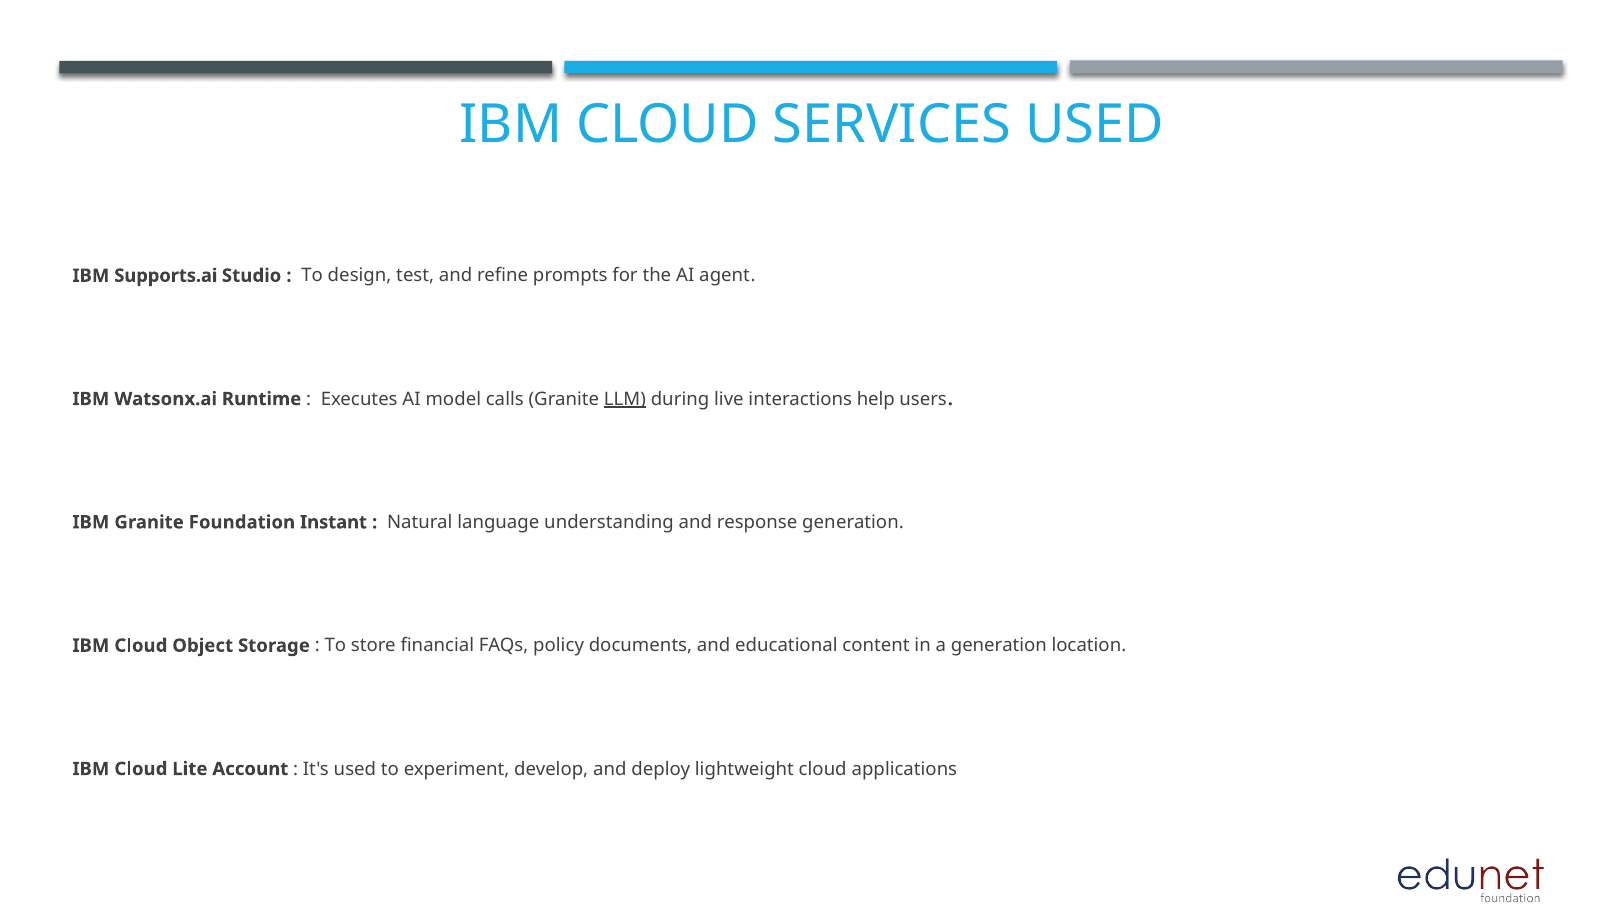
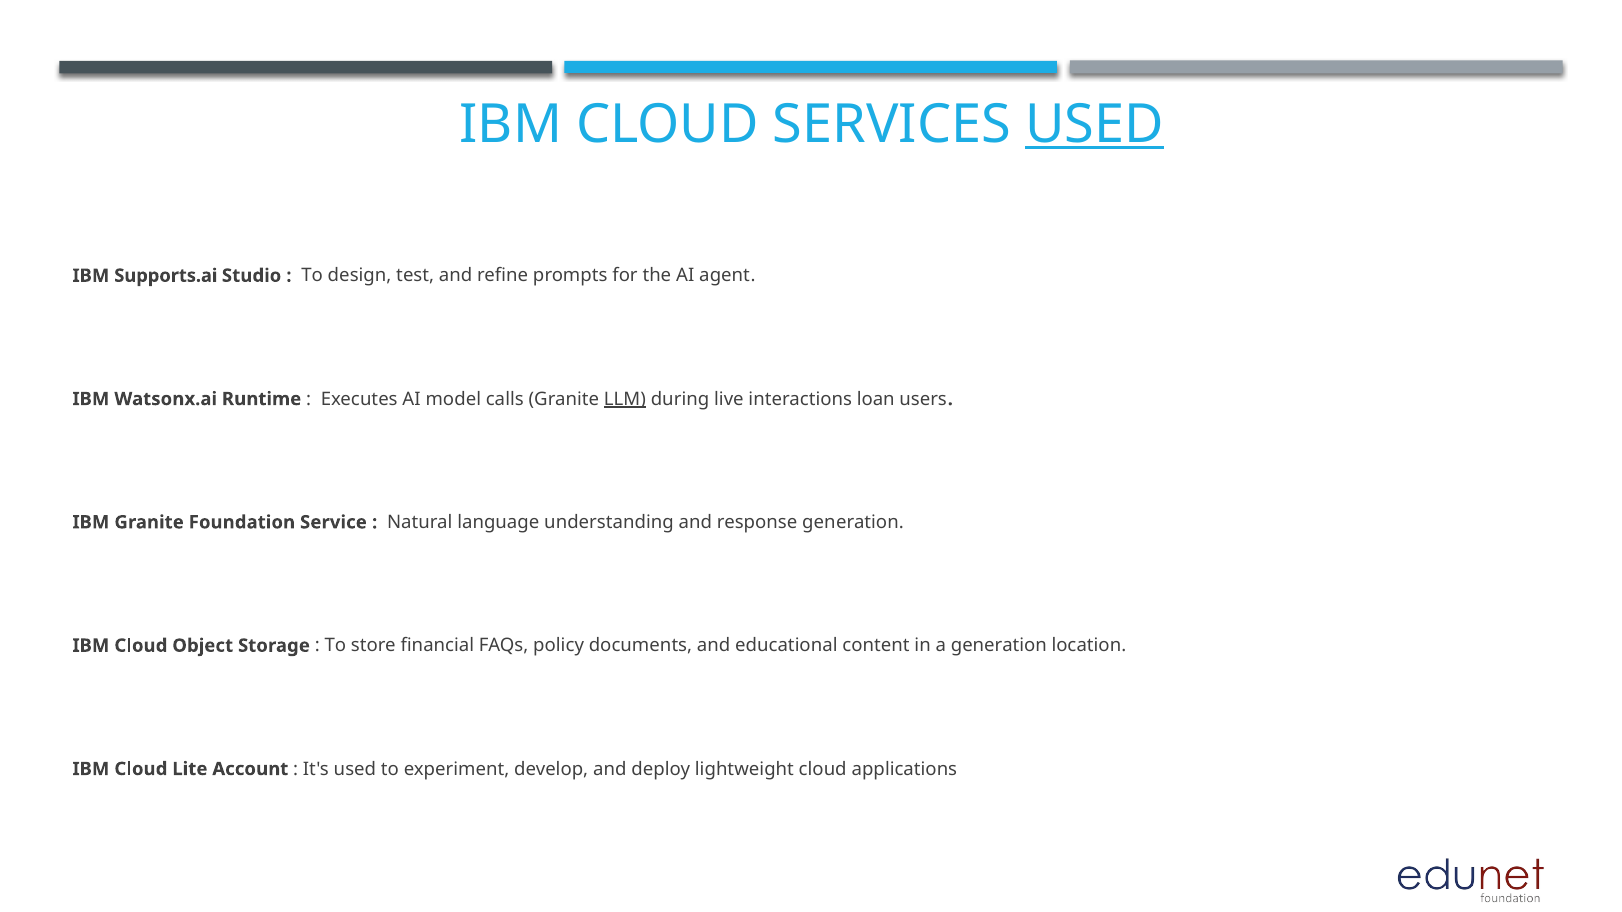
USED at (1095, 124) underline: none -> present
help: help -> loan
Instant: Instant -> Service
